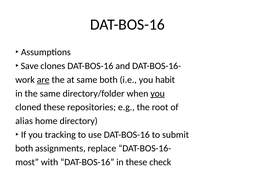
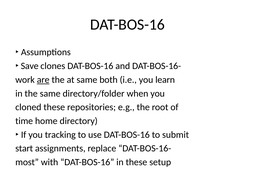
habit: habit -> learn
you at (158, 94) underline: present -> none
alias: alias -> time
both at (24, 149): both -> start
check: check -> setup
